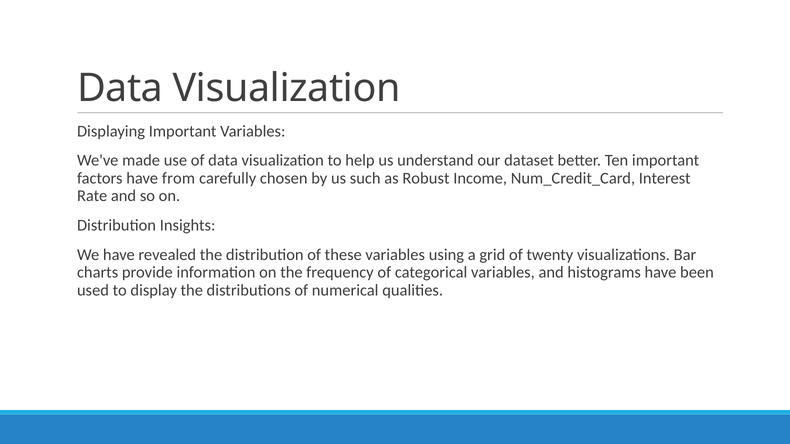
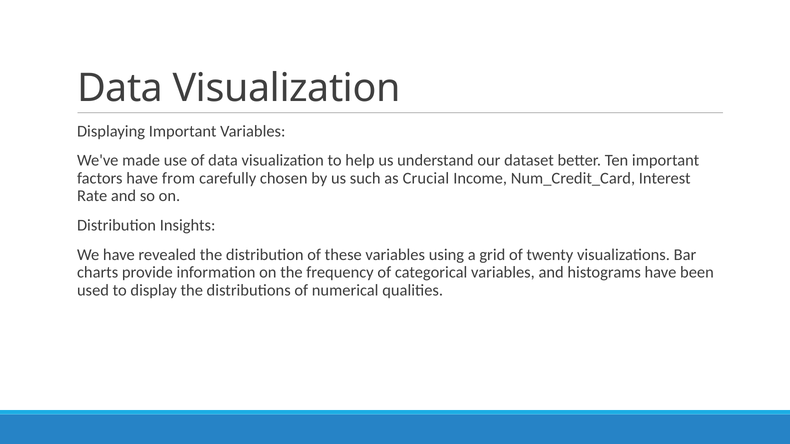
Robust: Robust -> Crucial
